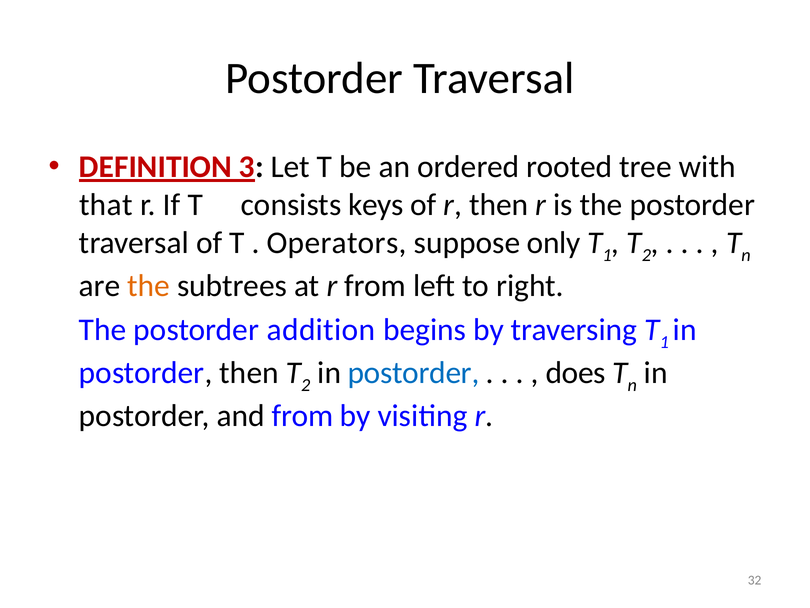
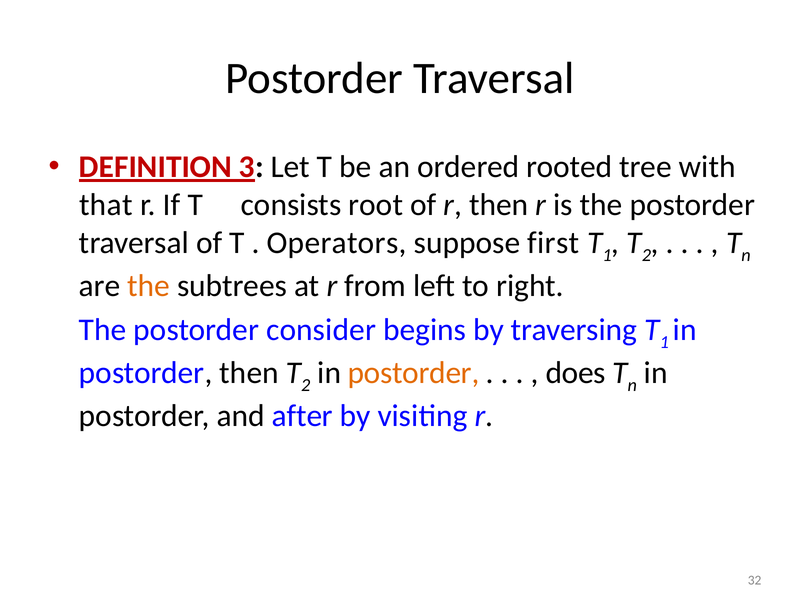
keys: keys -> root
only: only -> first
addition: addition -> consider
postorder at (414, 373) colour: blue -> orange
and from: from -> after
